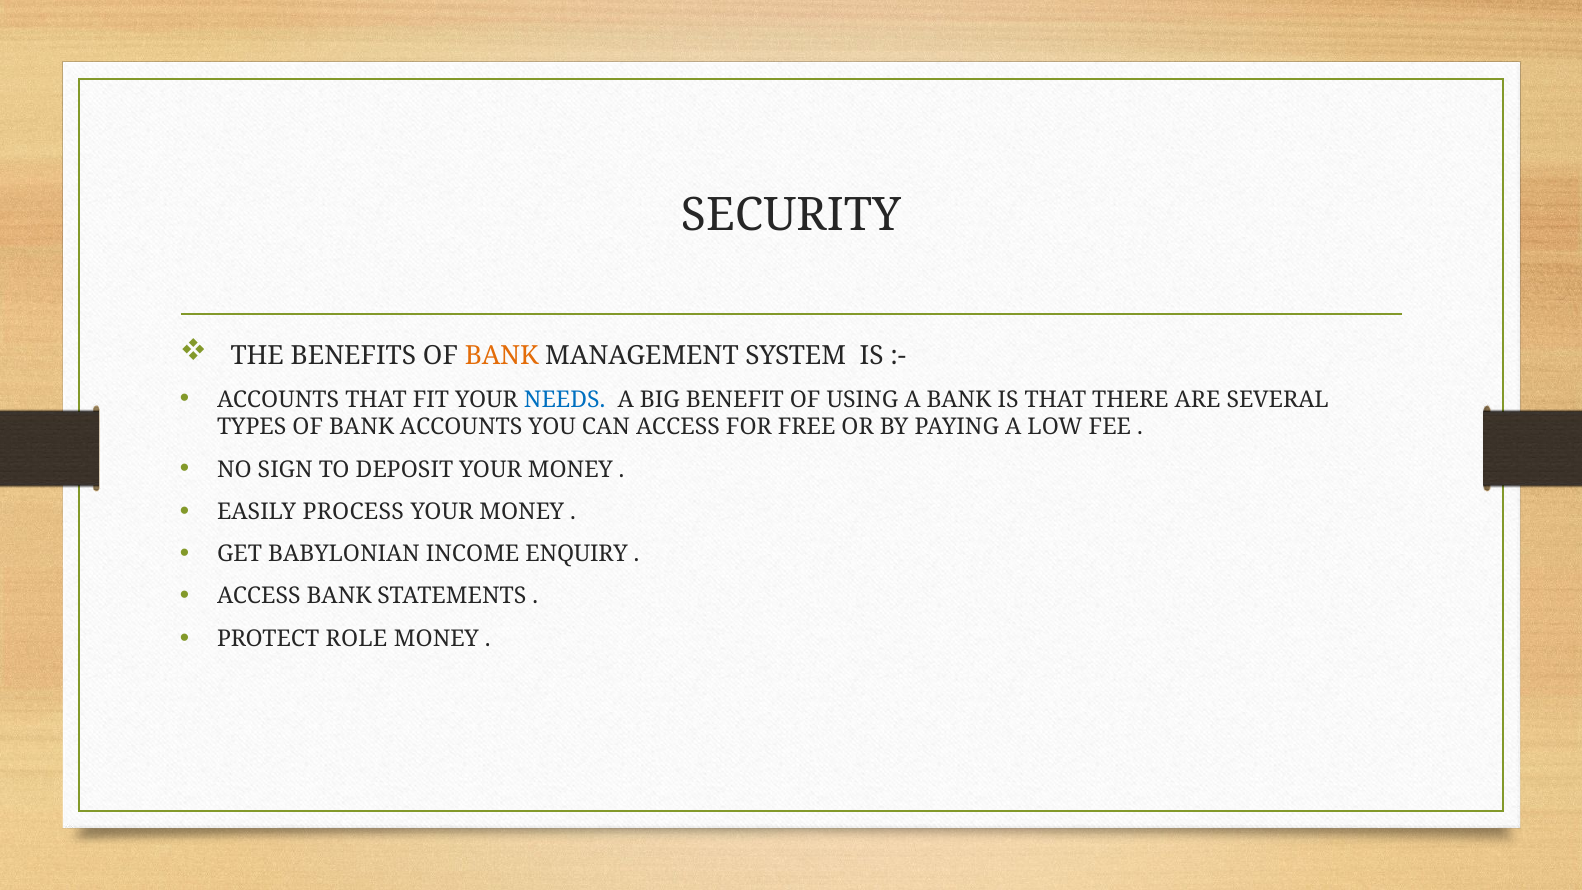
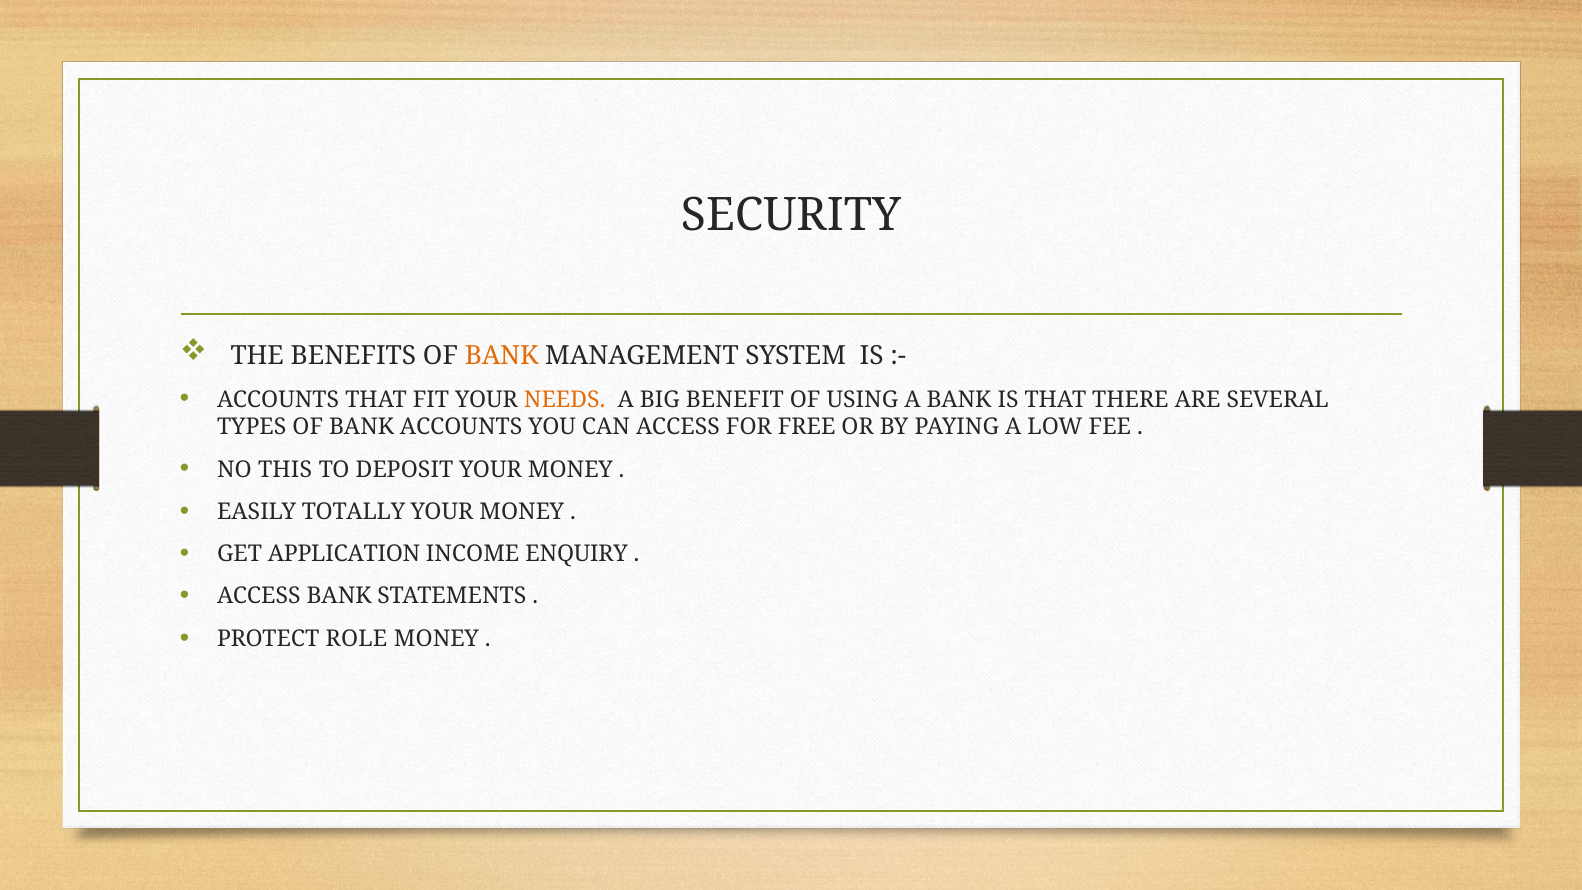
NEEDS colour: blue -> orange
SIGN: SIGN -> THIS
PROCESS: PROCESS -> TOTALLY
BABYLONIAN: BABYLONIAN -> APPLICATION
